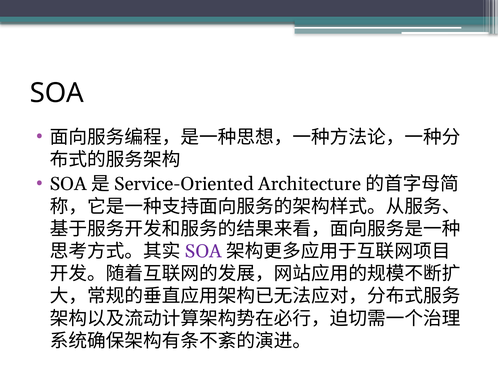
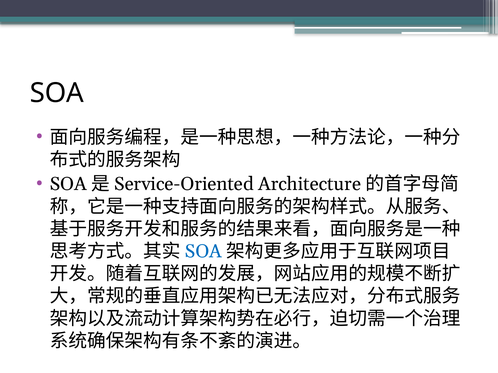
SOA at (203, 252) colour: purple -> blue
